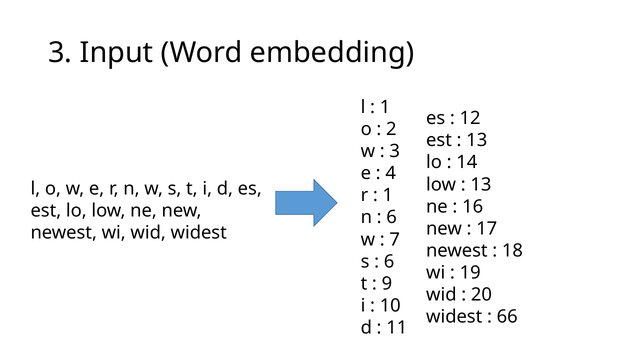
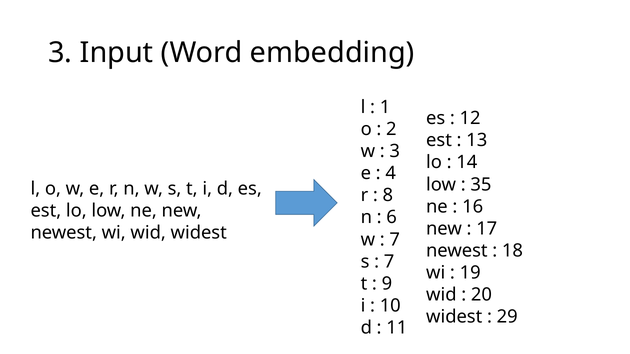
13 at (481, 185): 13 -> 35
1 at (388, 196): 1 -> 8
6 at (389, 262): 6 -> 7
66: 66 -> 29
